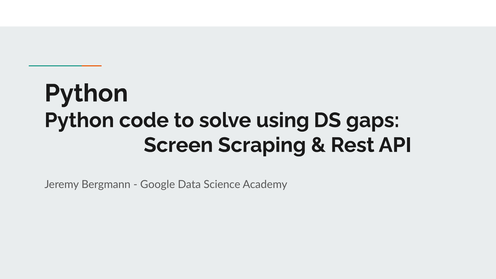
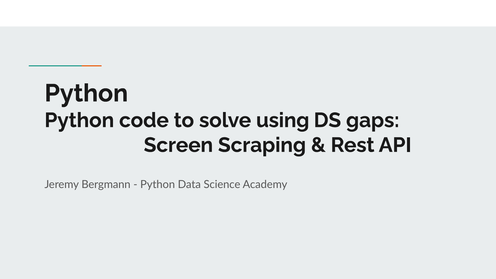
Google at (158, 184): Google -> Python
